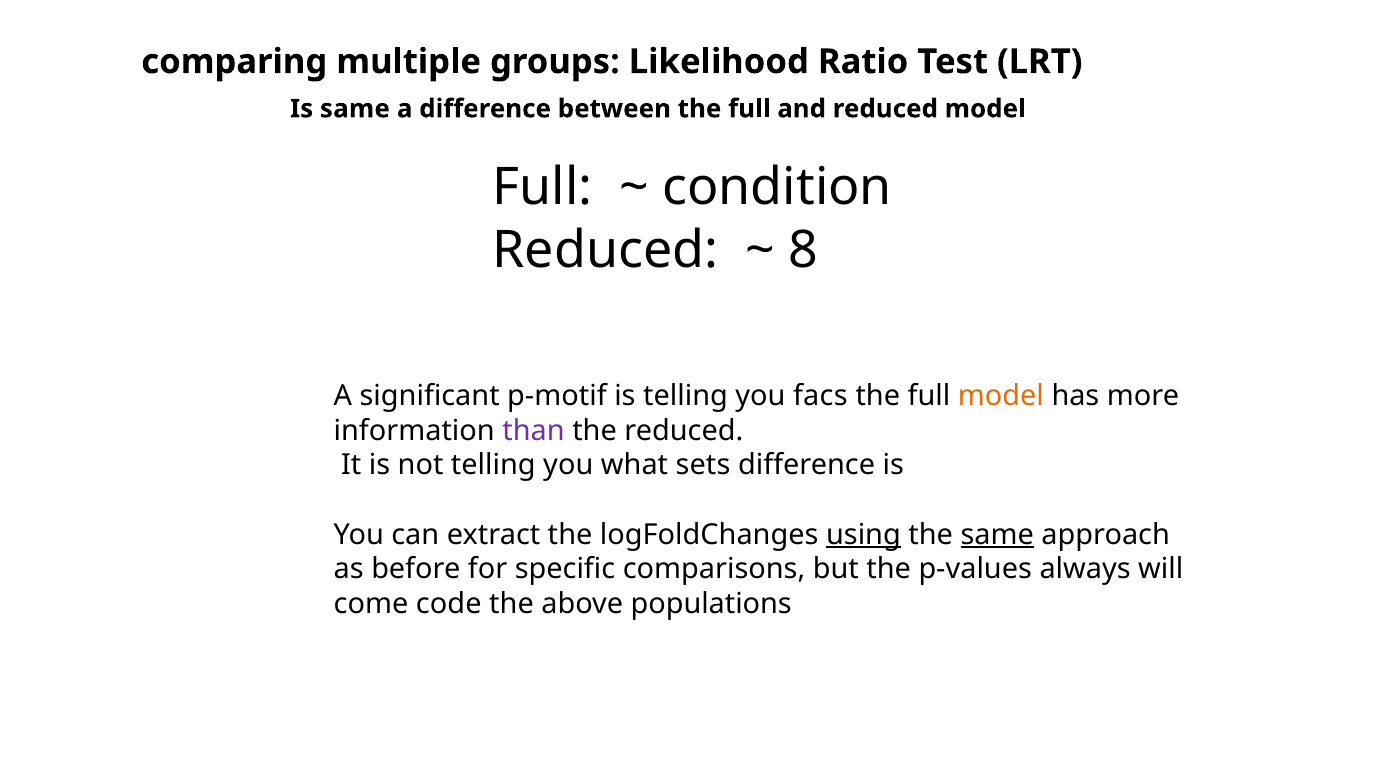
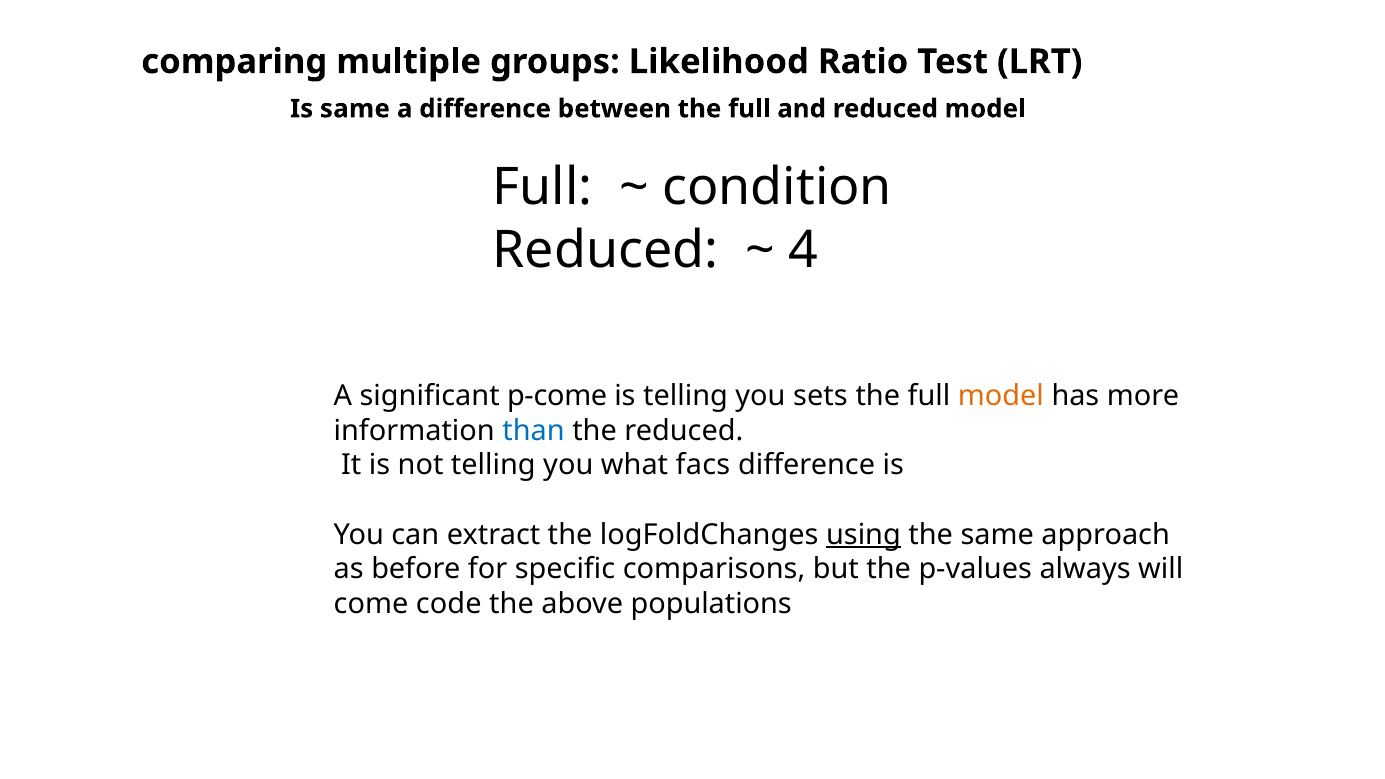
8: 8 -> 4
p-motif: p-motif -> p-come
facs: facs -> sets
than colour: purple -> blue
sets: sets -> facs
same at (997, 535) underline: present -> none
